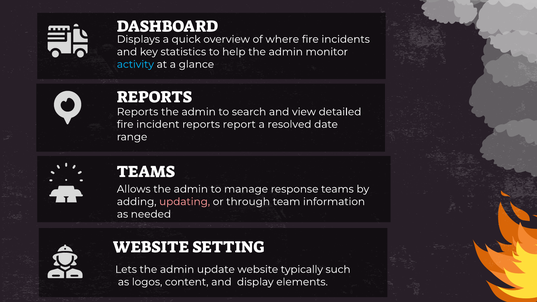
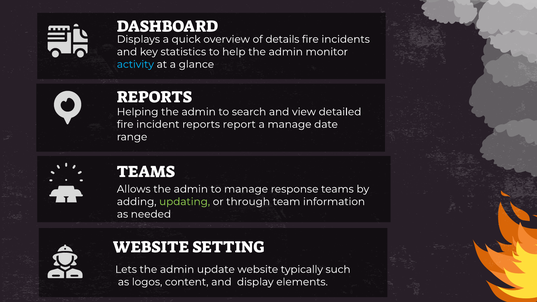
where: where -> details
Reports at (138, 112): Reports -> Helping
a resolved: resolved -> manage
updating colour: pink -> light green
